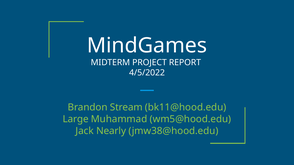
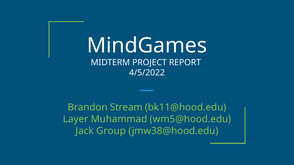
Large: Large -> Layer
Nearly: Nearly -> Group
